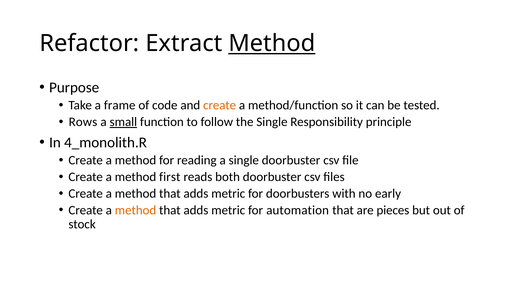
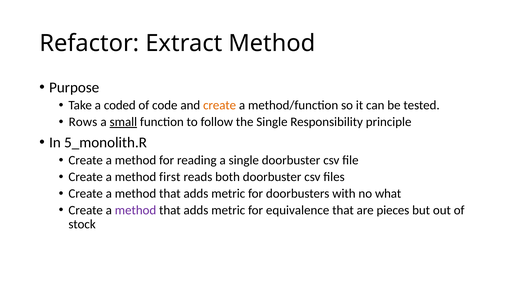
Method at (272, 43) underline: present -> none
frame: frame -> coded
4_monolith.R: 4_monolith.R -> 5_monolith.R
early: early -> what
method at (136, 210) colour: orange -> purple
automation: automation -> equivalence
